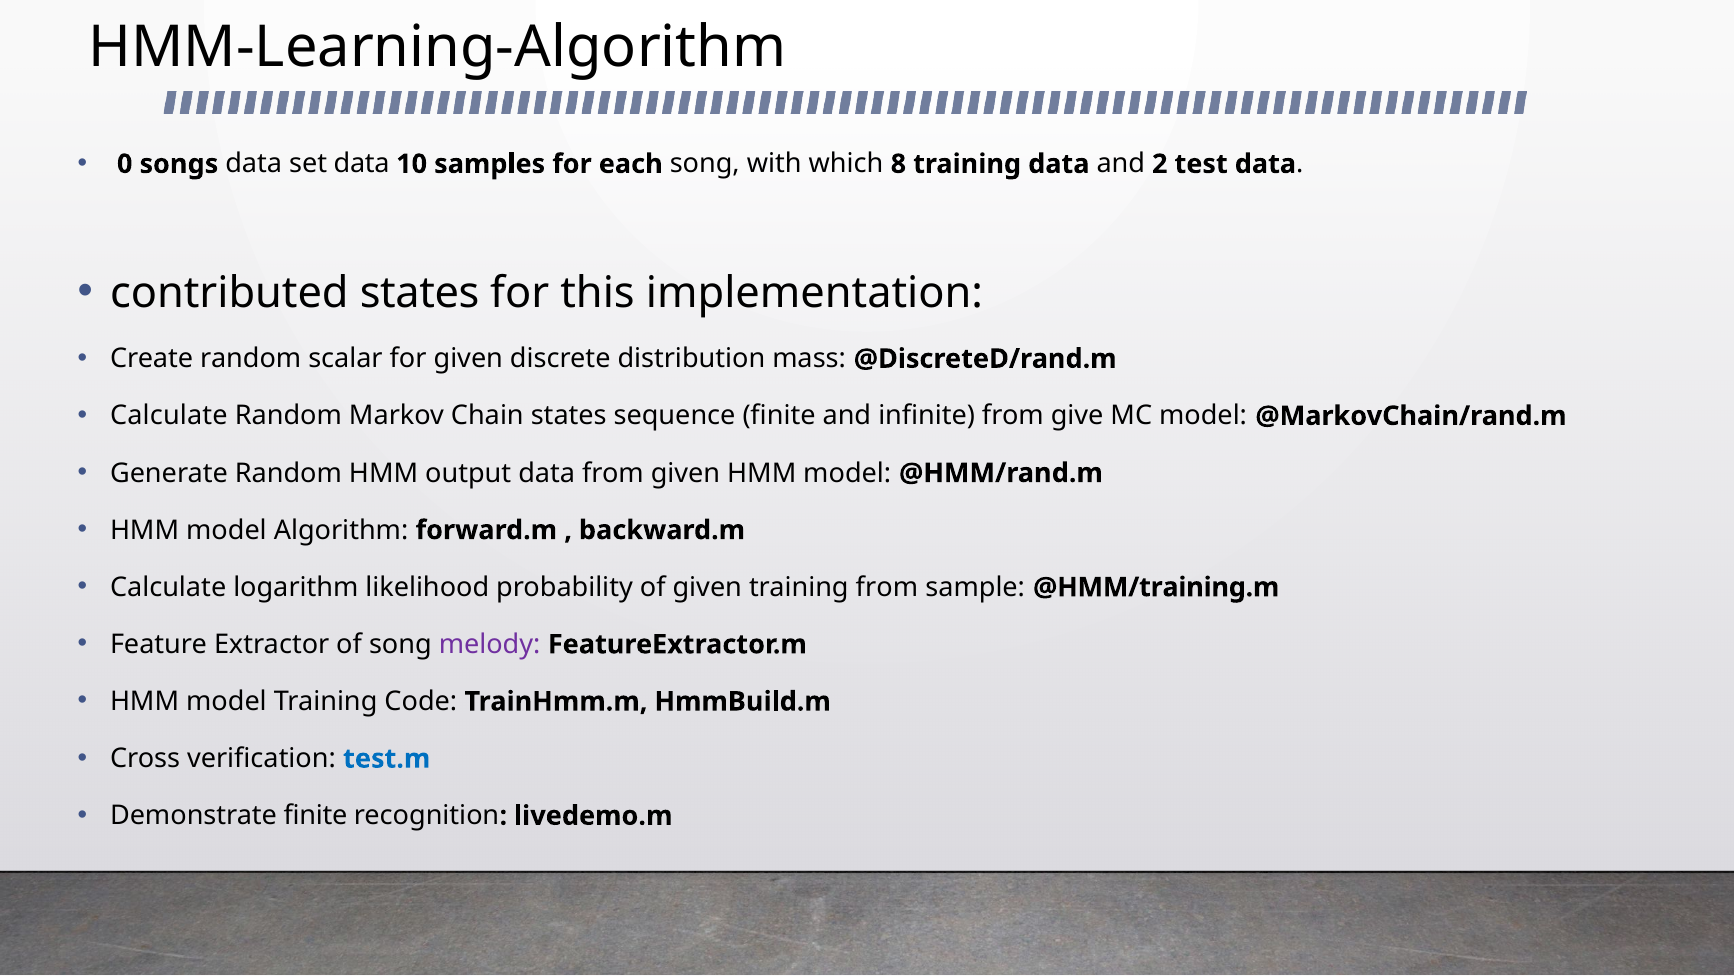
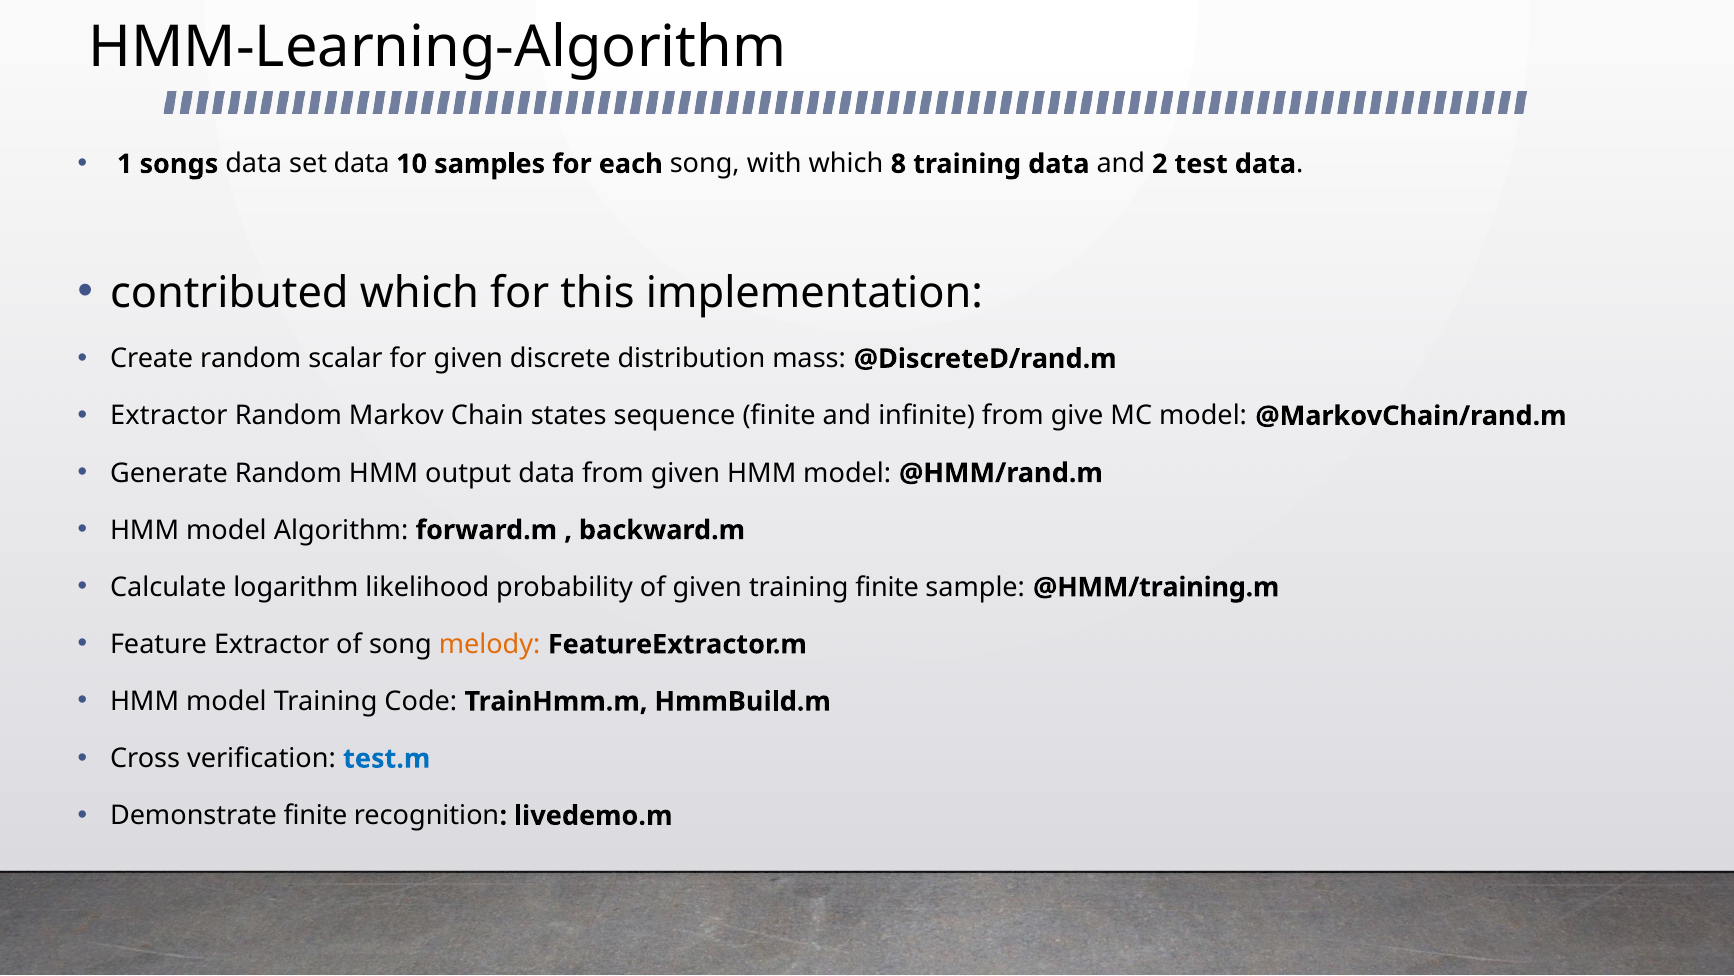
0: 0 -> 1
contributed states: states -> which
Calculate at (169, 416): Calculate -> Extractor
training from: from -> finite
melody colour: purple -> orange
